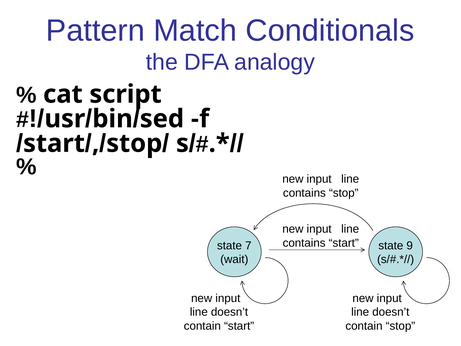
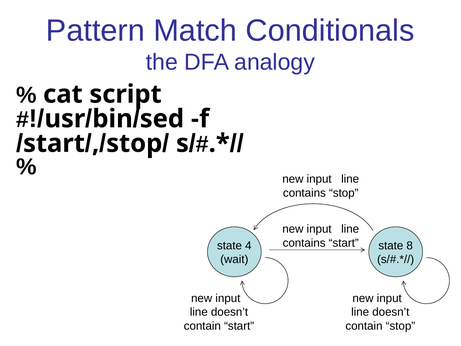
7: 7 -> 4
9: 9 -> 8
